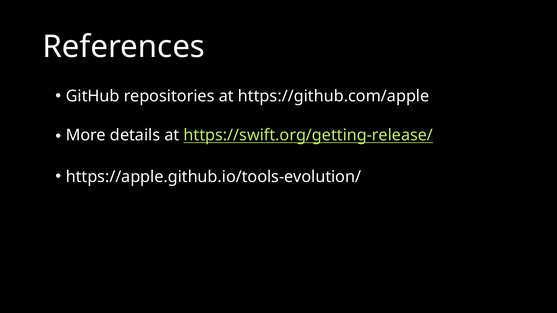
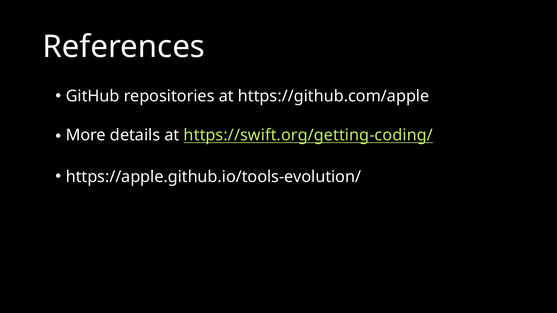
https://swift.org/getting-release/: https://swift.org/getting-release/ -> https://swift.org/getting-coding/
